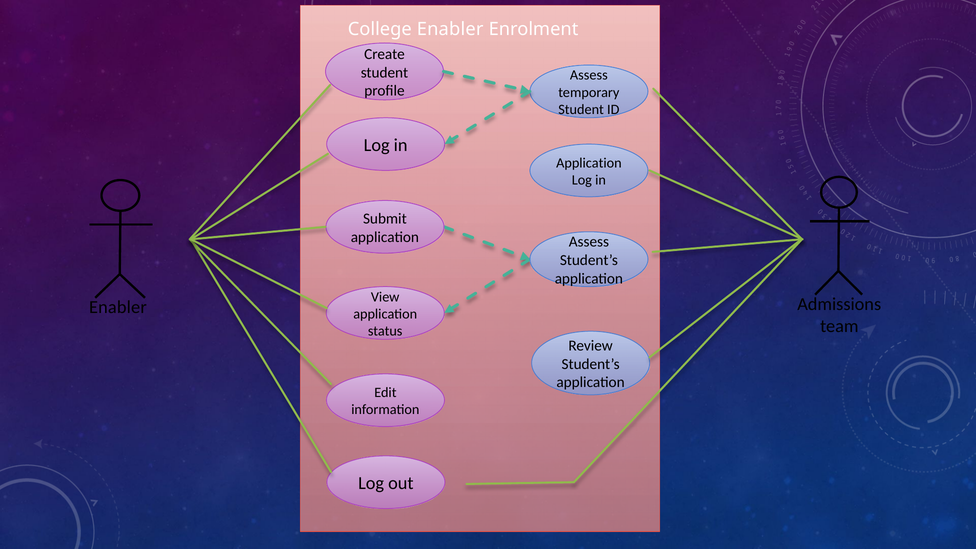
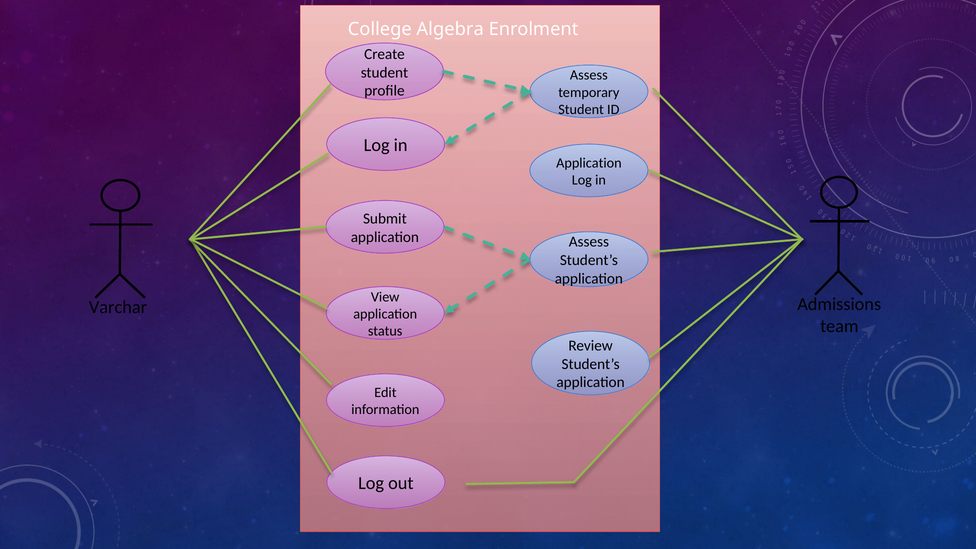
College Enabler: Enabler -> Algebra
Enabler at (118, 307): Enabler -> Varchar
